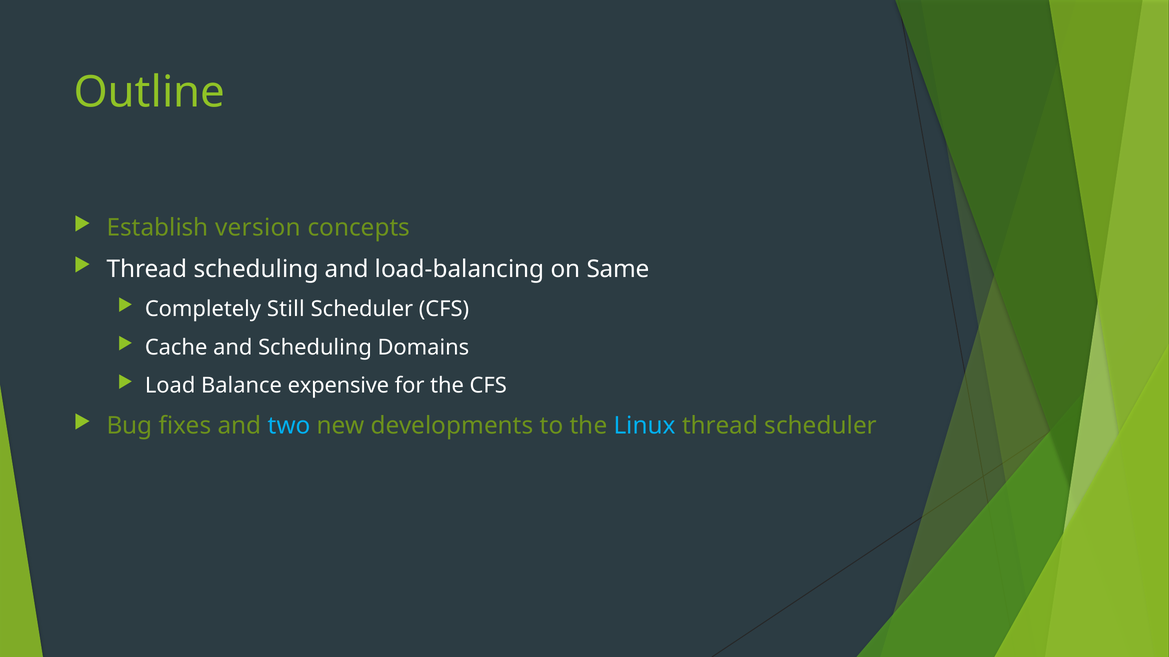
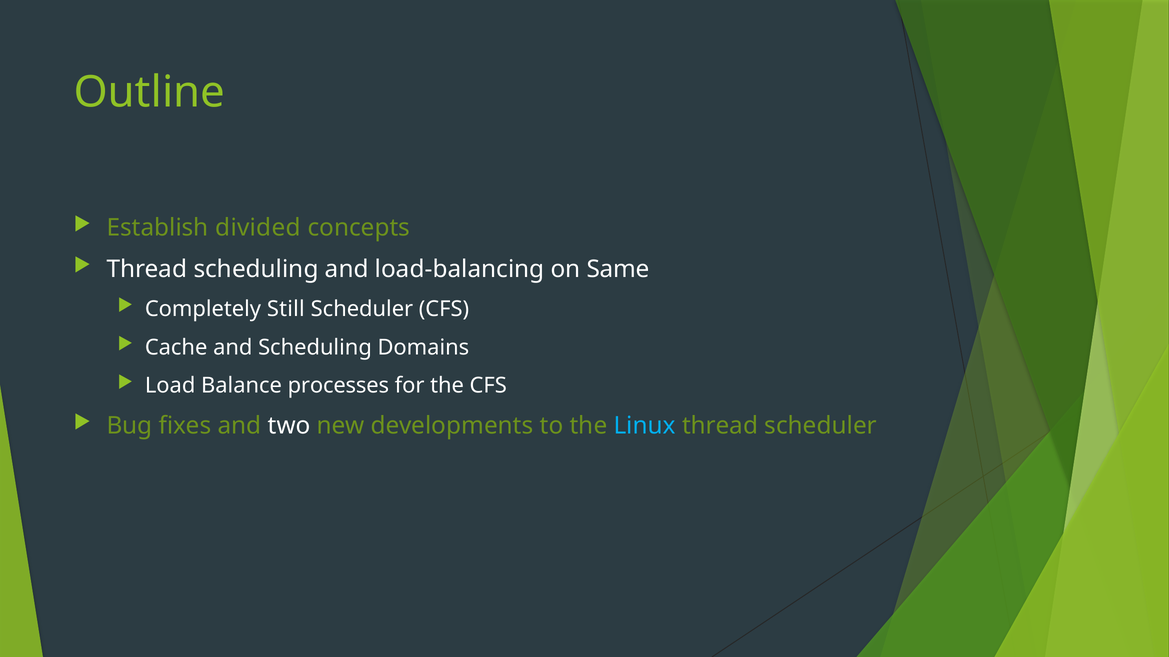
version: version -> divided
expensive: expensive -> processes
two colour: light blue -> white
